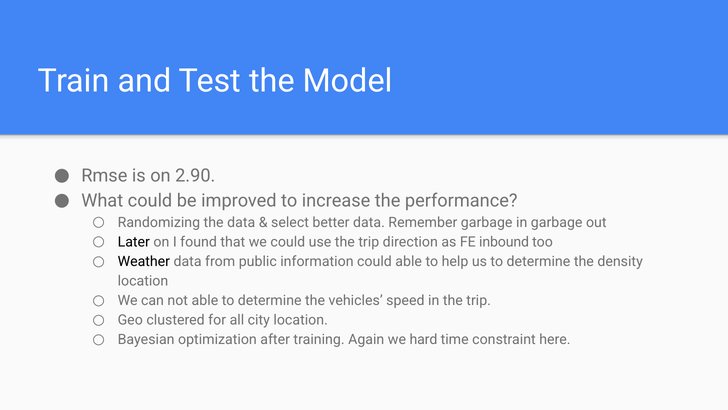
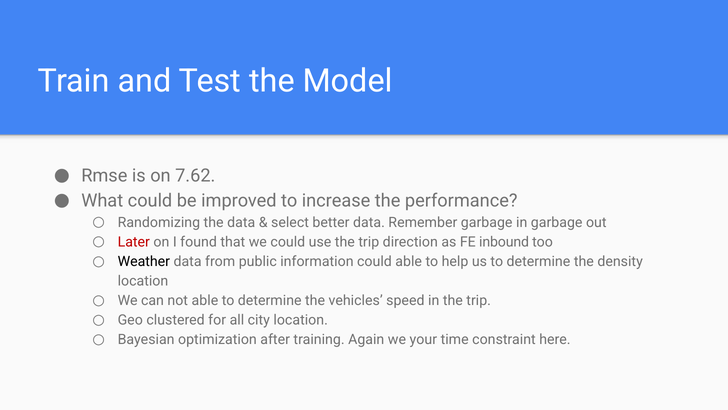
2.90: 2.90 -> 7.62
Later colour: black -> red
hard: hard -> your
